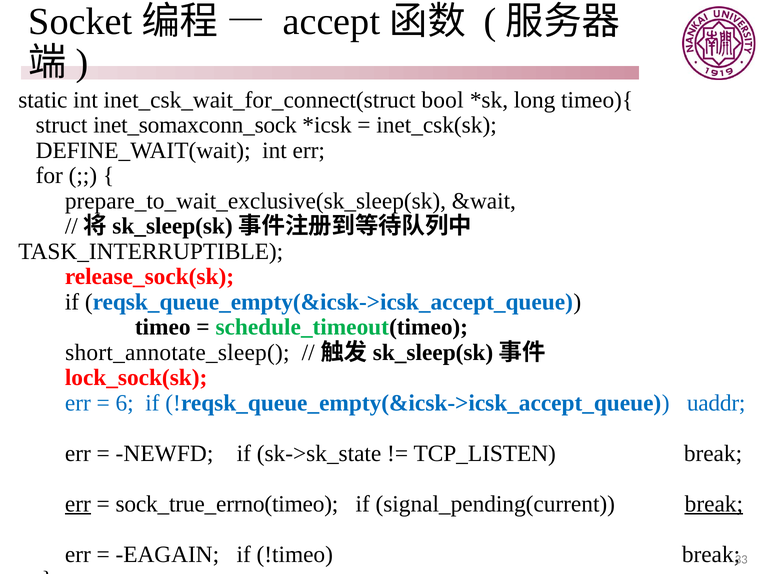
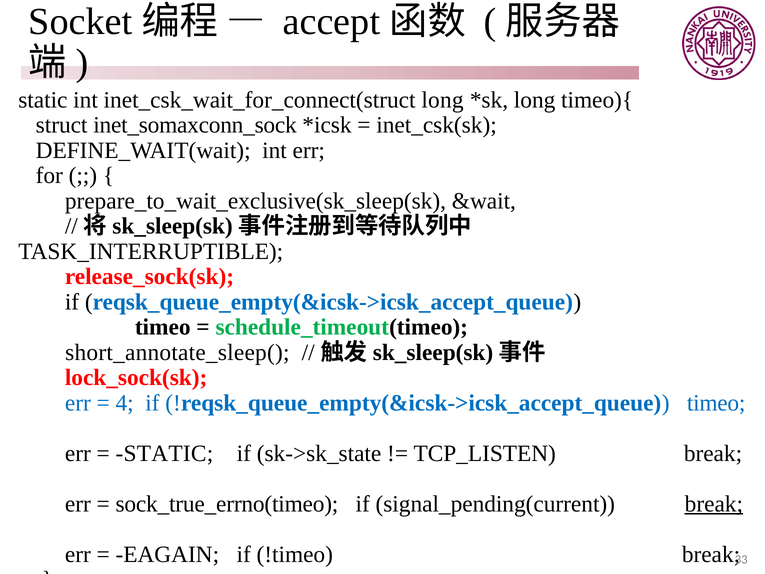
inet_csk_wait_for_connect(struct bool: bool -> long
6: 6 -> 4
!reqsk_queue_empty(&icsk->icsk_accept_queue uaddr: uaddr -> timeo
NEWFD at (164, 453): NEWFD -> STATIC
err at (78, 504) underline: present -> none
